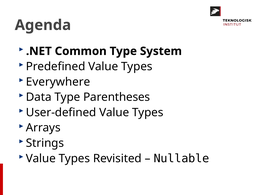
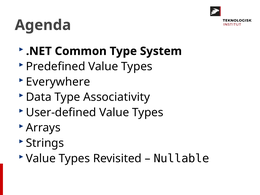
Parentheses: Parentheses -> Associativity
